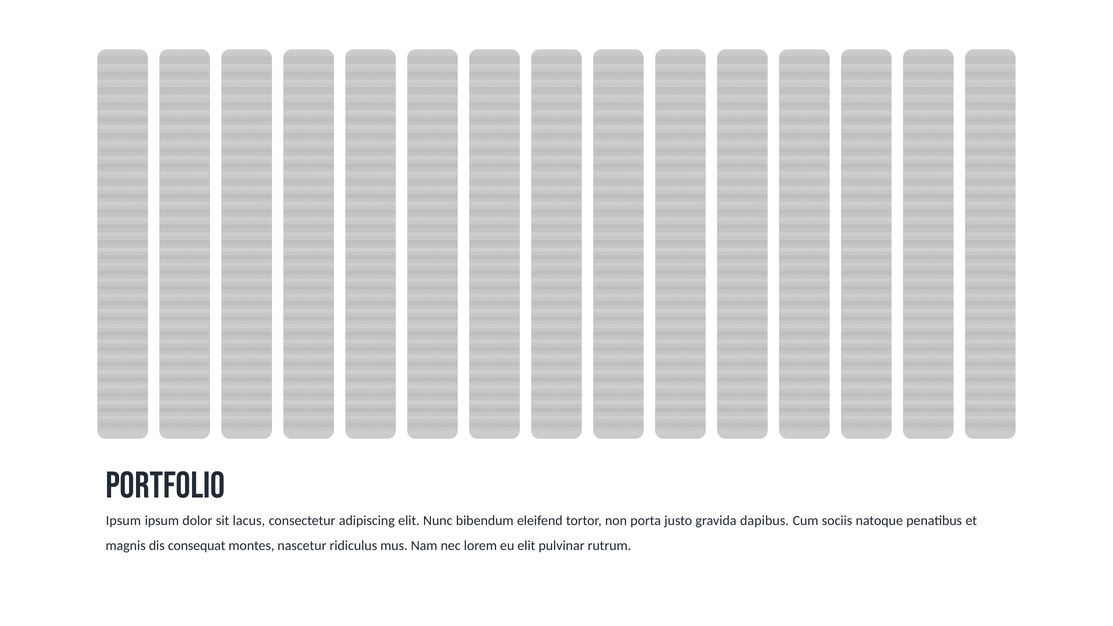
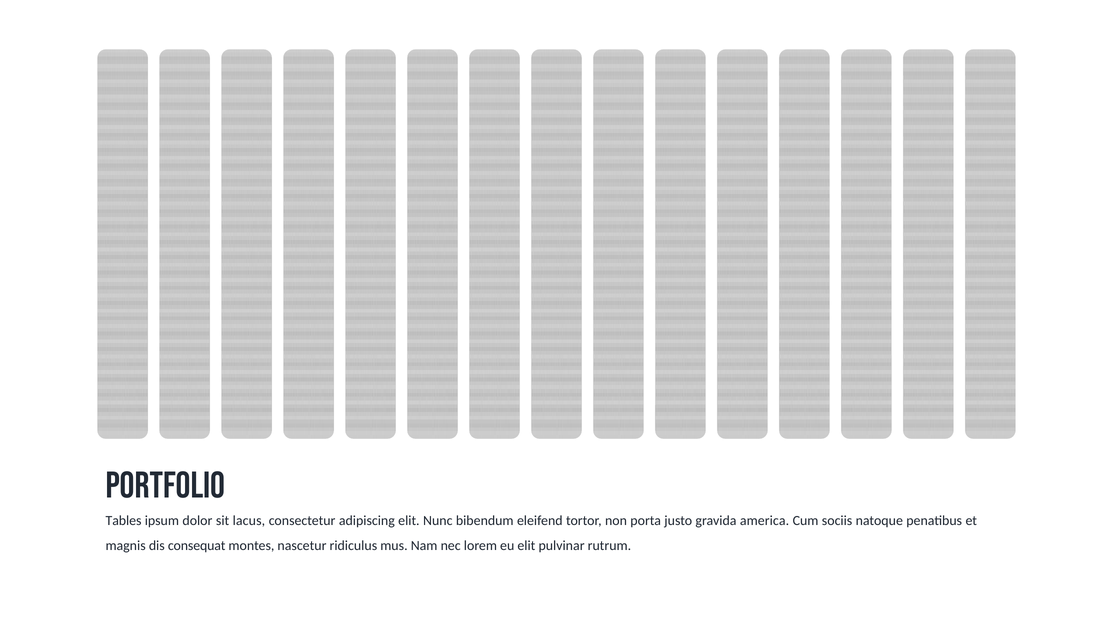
Ipsum at (123, 521): Ipsum -> Tables
dapibus: dapibus -> america
